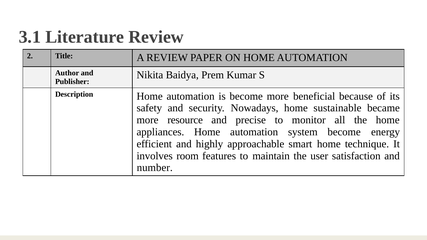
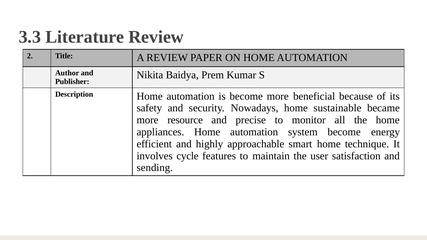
3.1: 3.1 -> 3.3
room: room -> cycle
number: number -> sending
